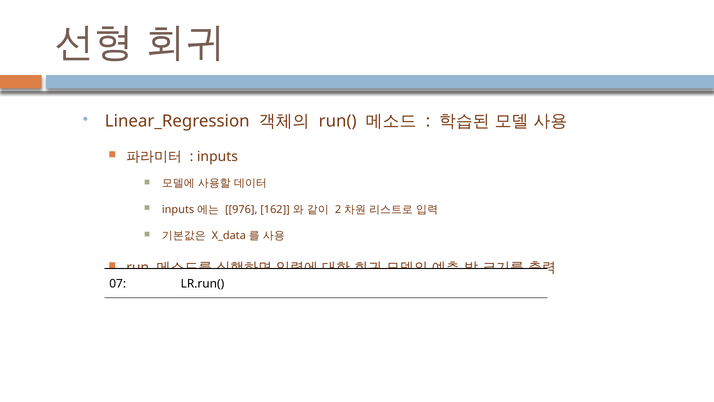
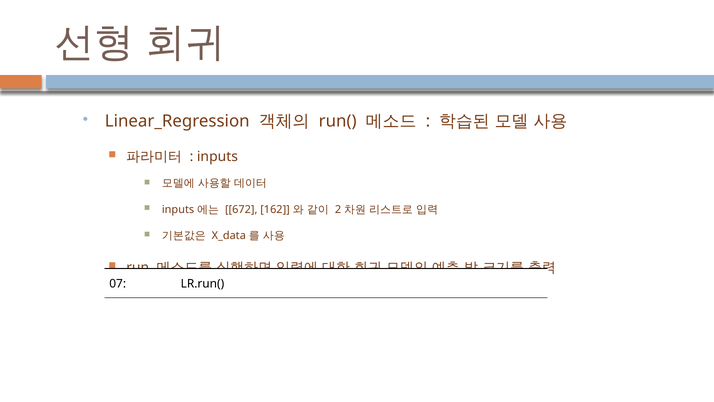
976: 976 -> 672
